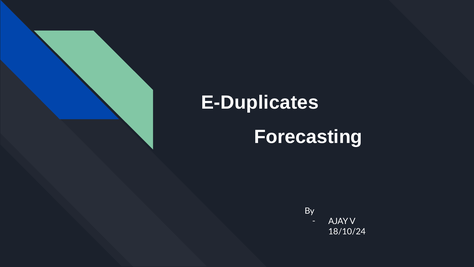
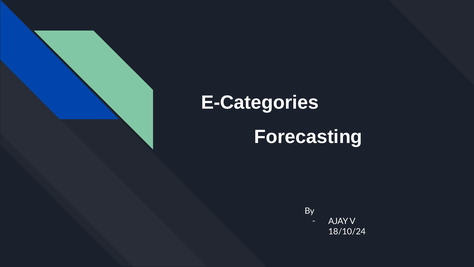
E-Duplicates: E-Duplicates -> E-Categories
